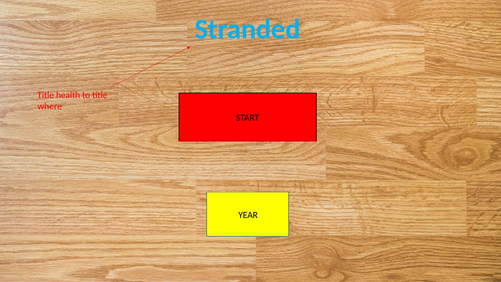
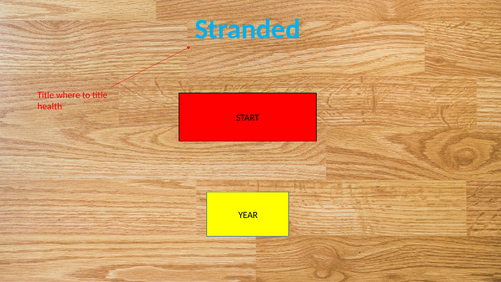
health: health -> where
where: where -> health
